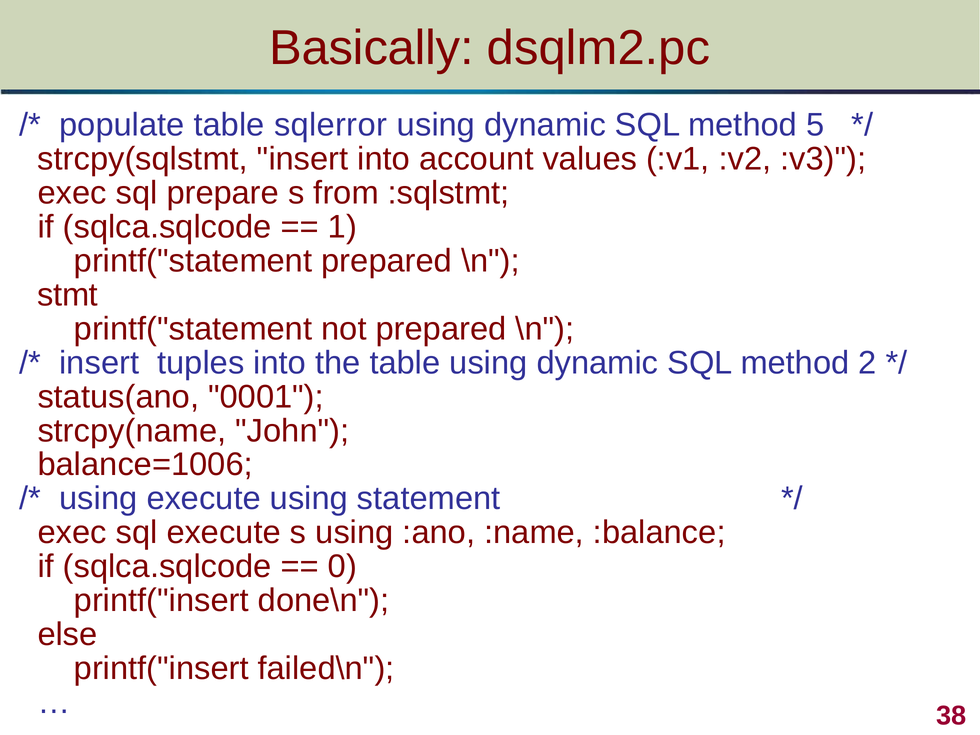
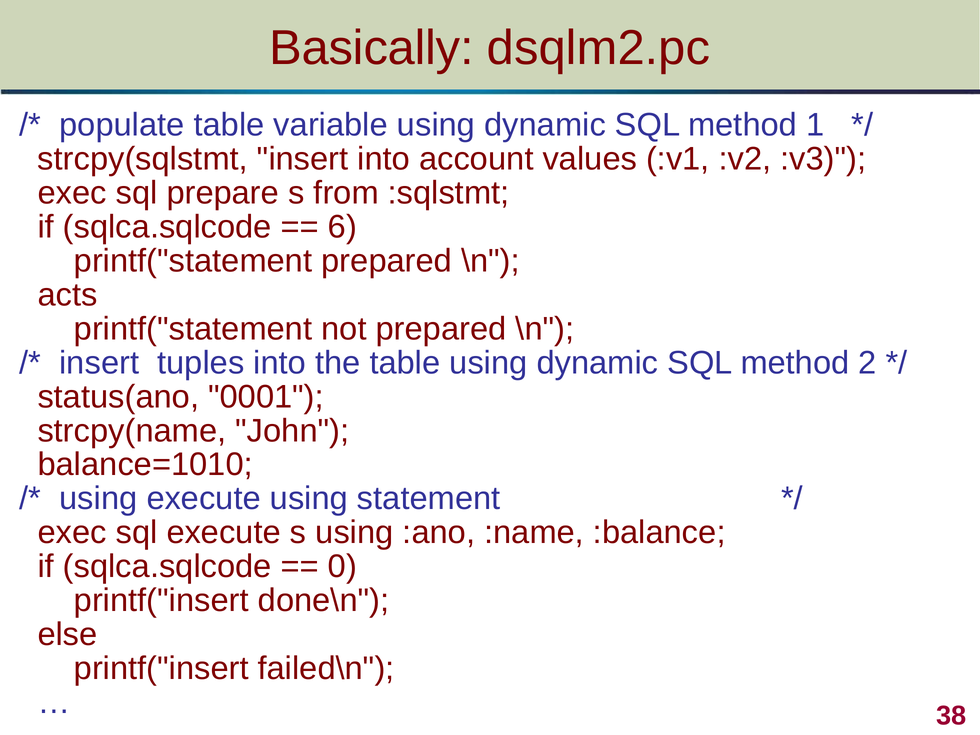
sqlerror: sqlerror -> variable
5: 5 -> 1
1: 1 -> 6
stmt: stmt -> acts
balance=1006: balance=1006 -> balance=1010
